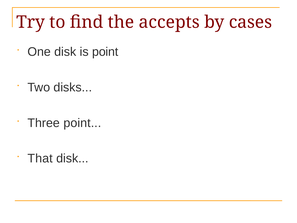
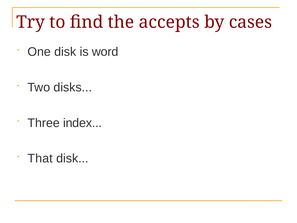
is point: point -> word
Three point: point -> index
